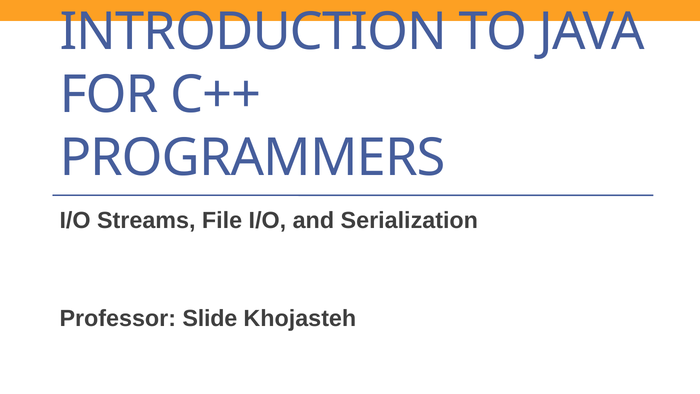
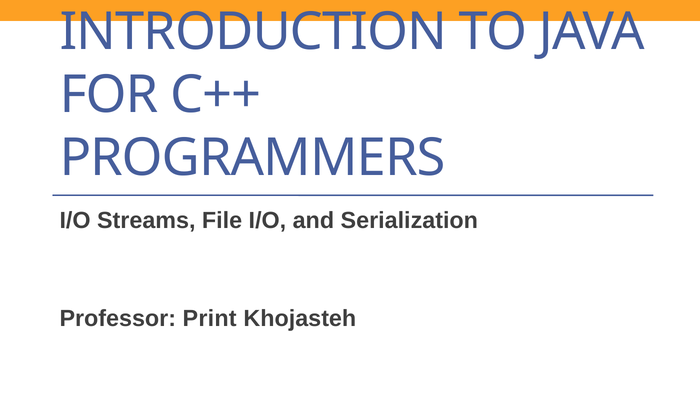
Slide: Slide -> Print
